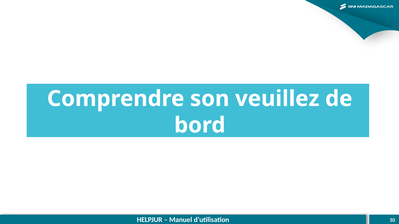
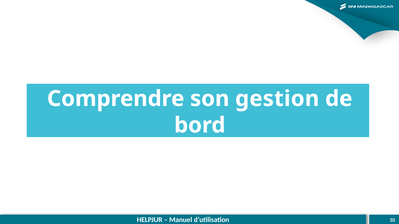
veuillez: veuillez -> gestion
